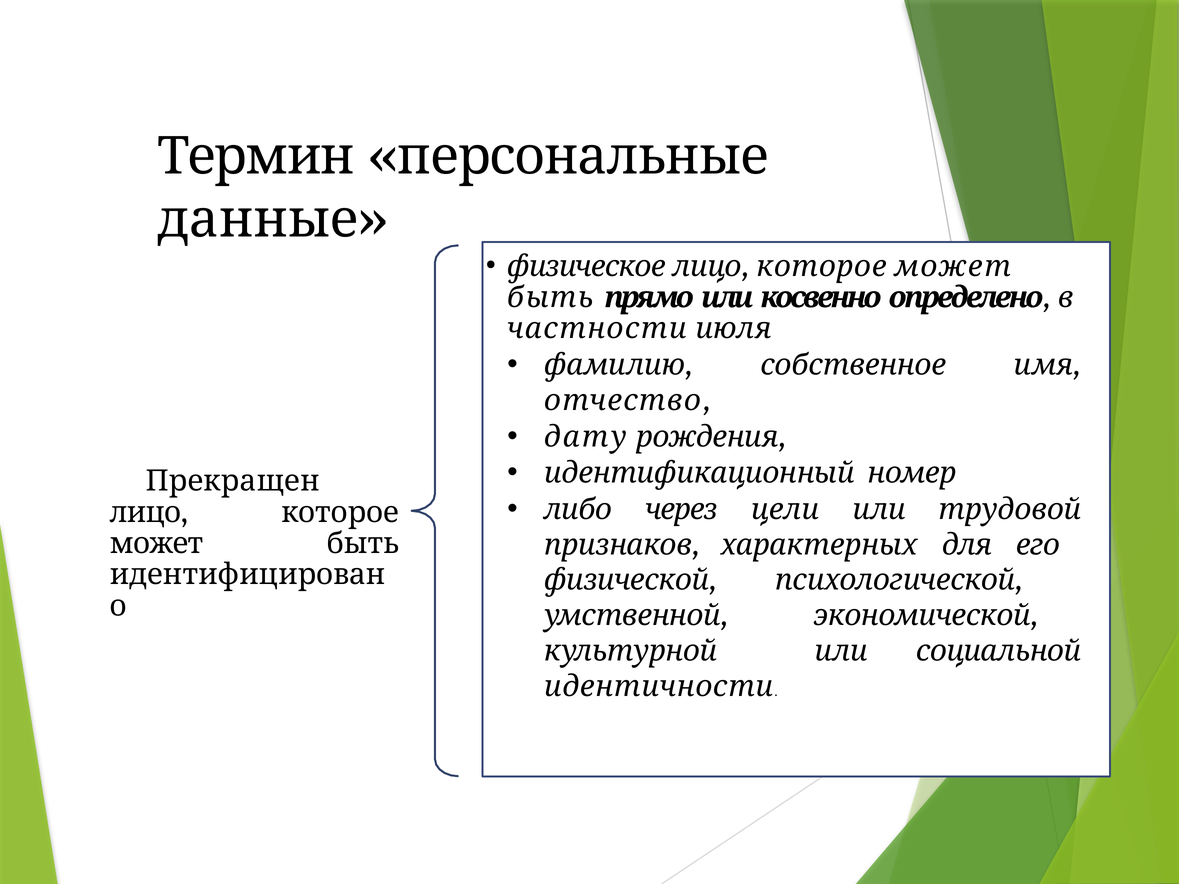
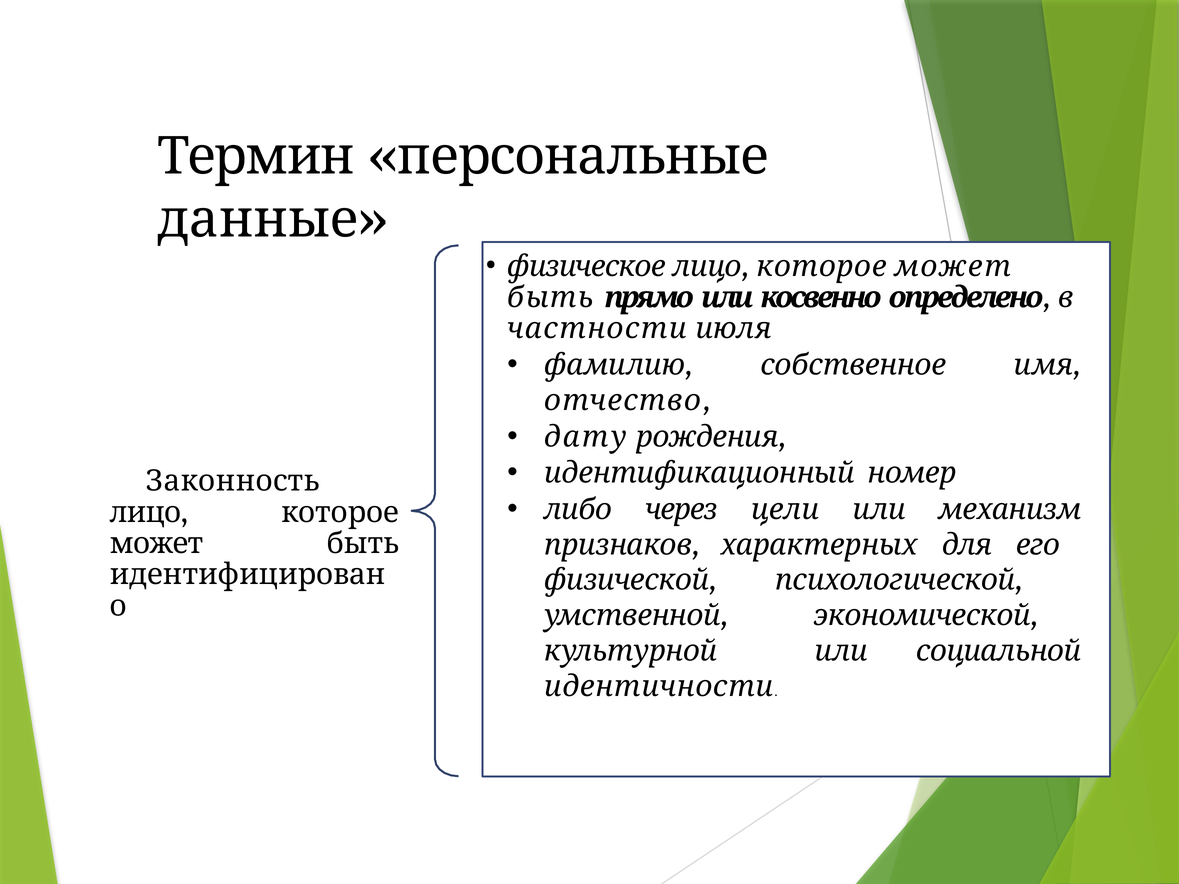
Прекращен: Прекращен -> Законность
трудовой: трудовой -> механизм
